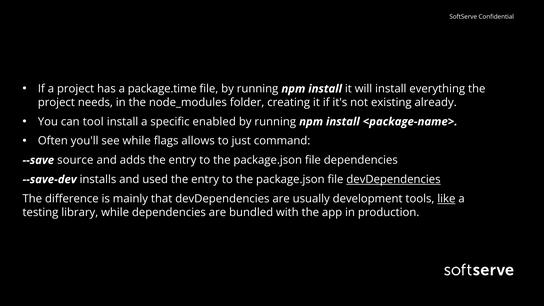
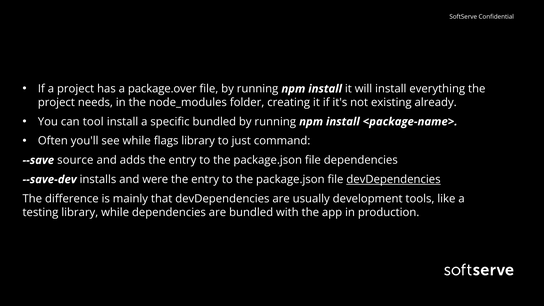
package.time: package.time -> package.over
specific enabled: enabled -> bundled
flags allows: allows -> library
used: used -> were
like underline: present -> none
